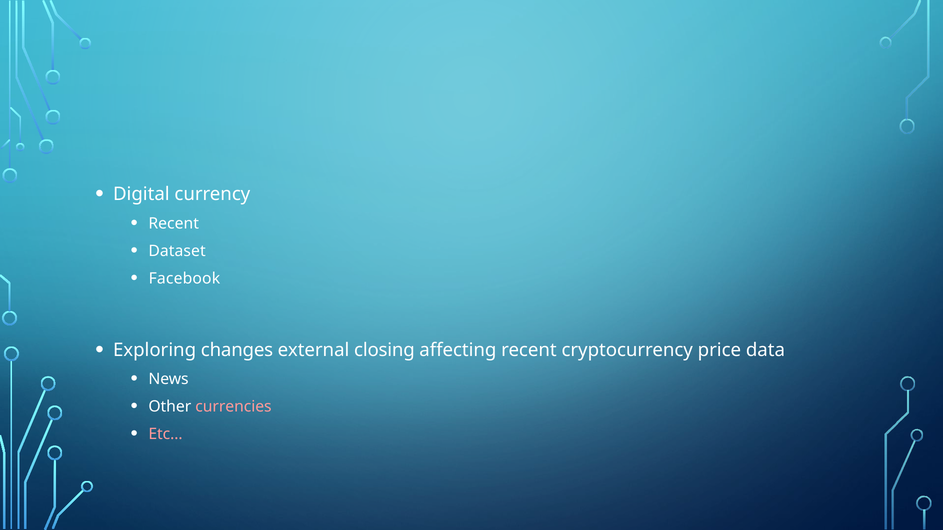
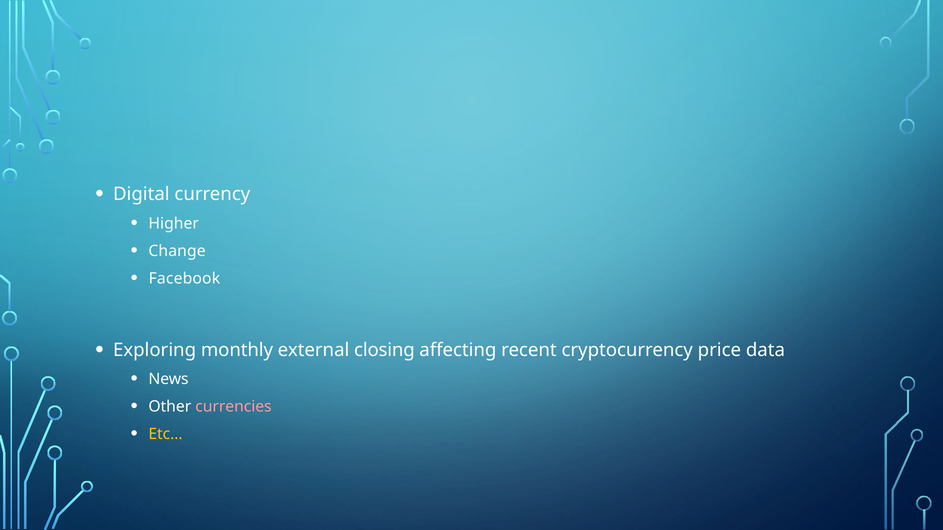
Recent at (174, 224): Recent -> Higher
Dataset: Dataset -> Change
changes: changes -> monthly
Etc… colour: pink -> yellow
